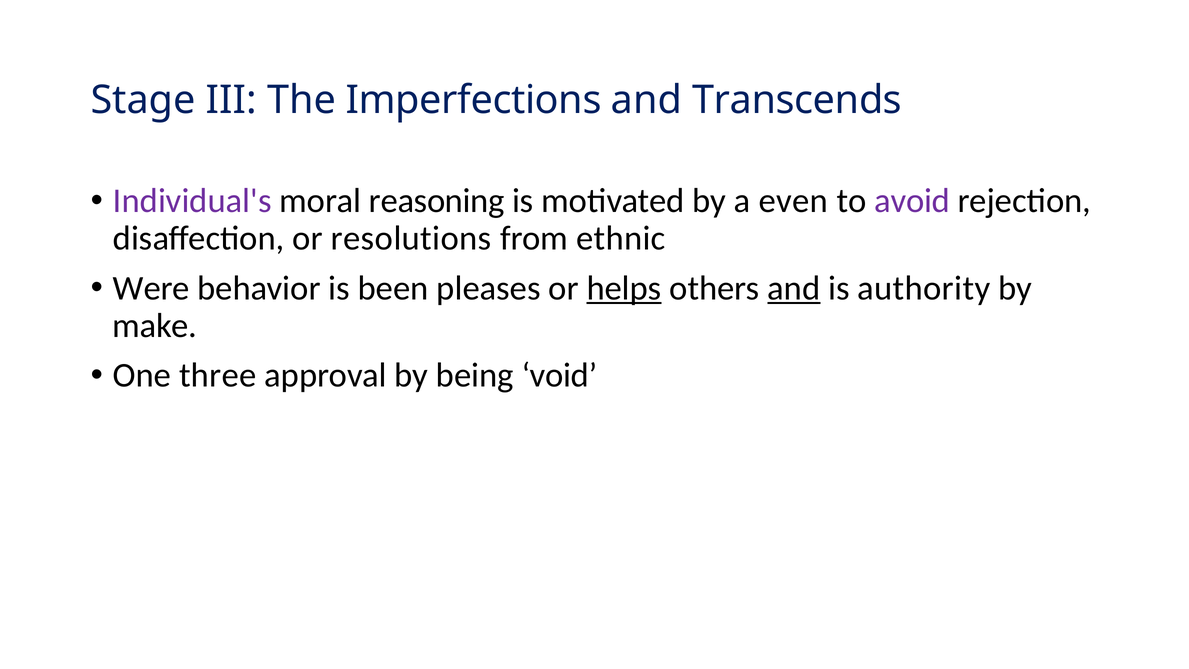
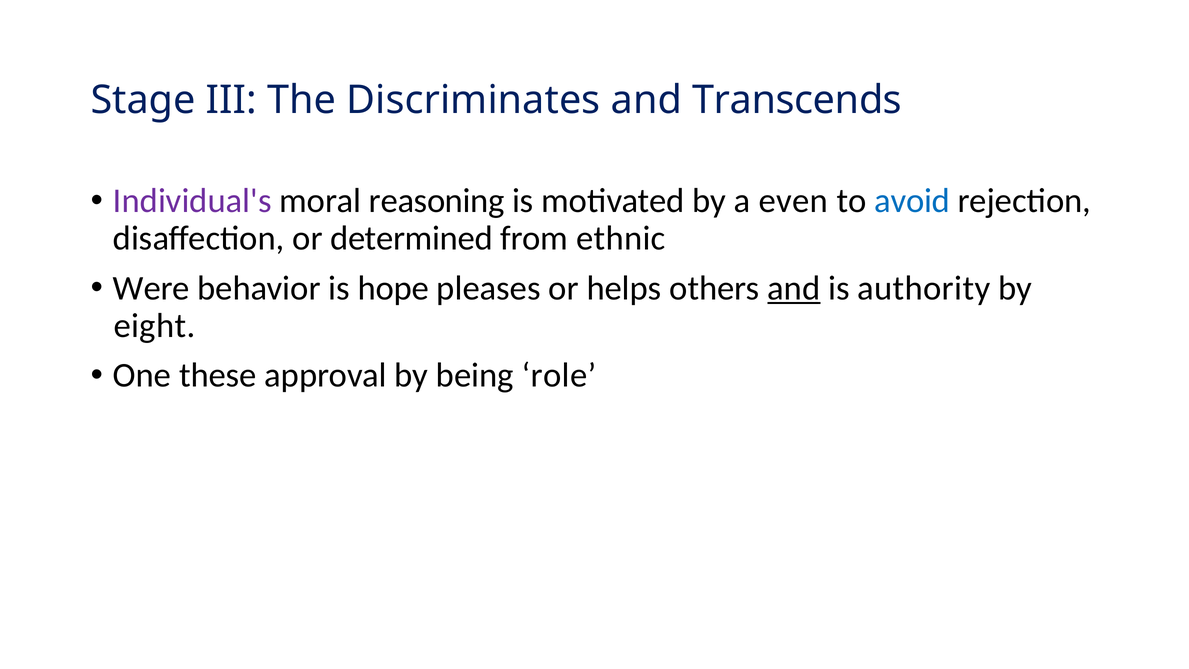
Imperfections: Imperfections -> Discriminates
avoid colour: purple -> blue
resolutions: resolutions -> determined
been: been -> hope
helps underline: present -> none
make: make -> eight
three: three -> these
void: void -> role
